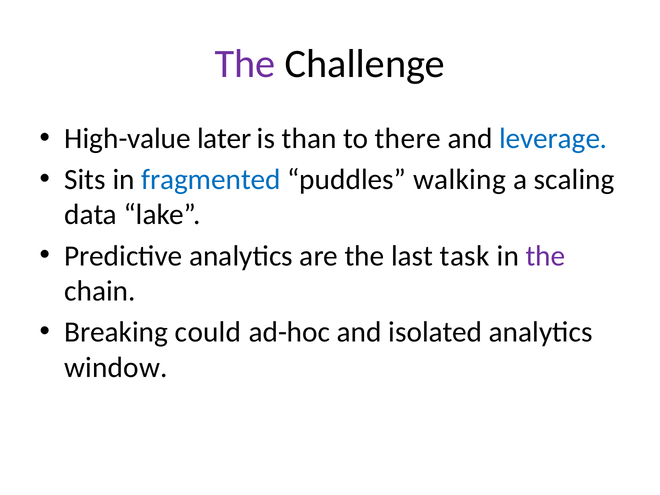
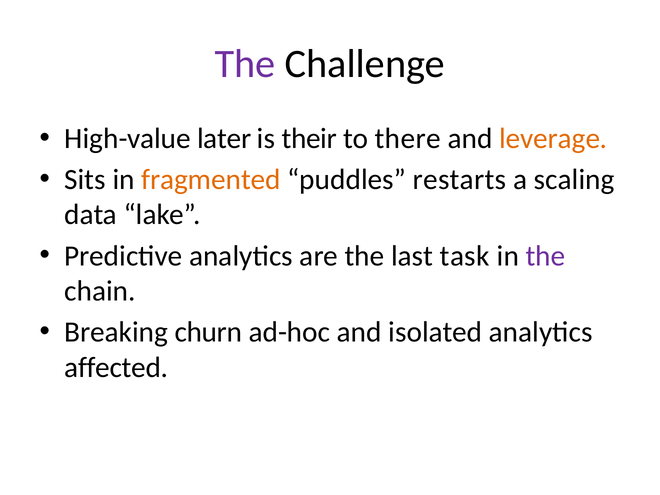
than: than -> their
leverage colour: blue -> orange
fragmented colour: blue -> orange
walking: walking -> restarts
could: could -> churn
window: window -> affected
